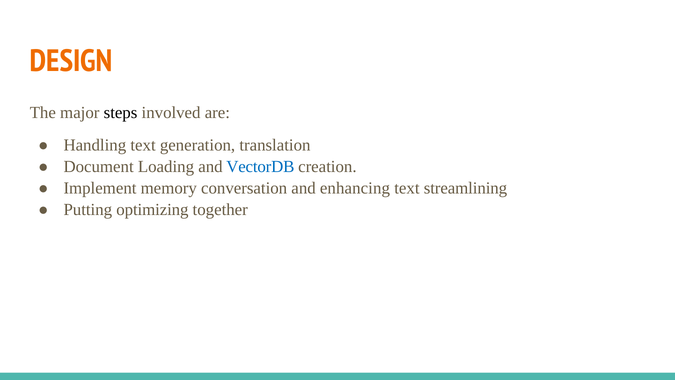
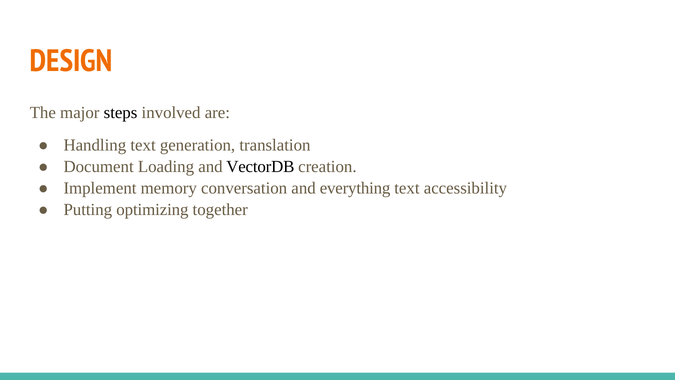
VectorDB colour: blue -> black
enhancing: enhancing -> everything
streamlining: streamlining -> accessibility
